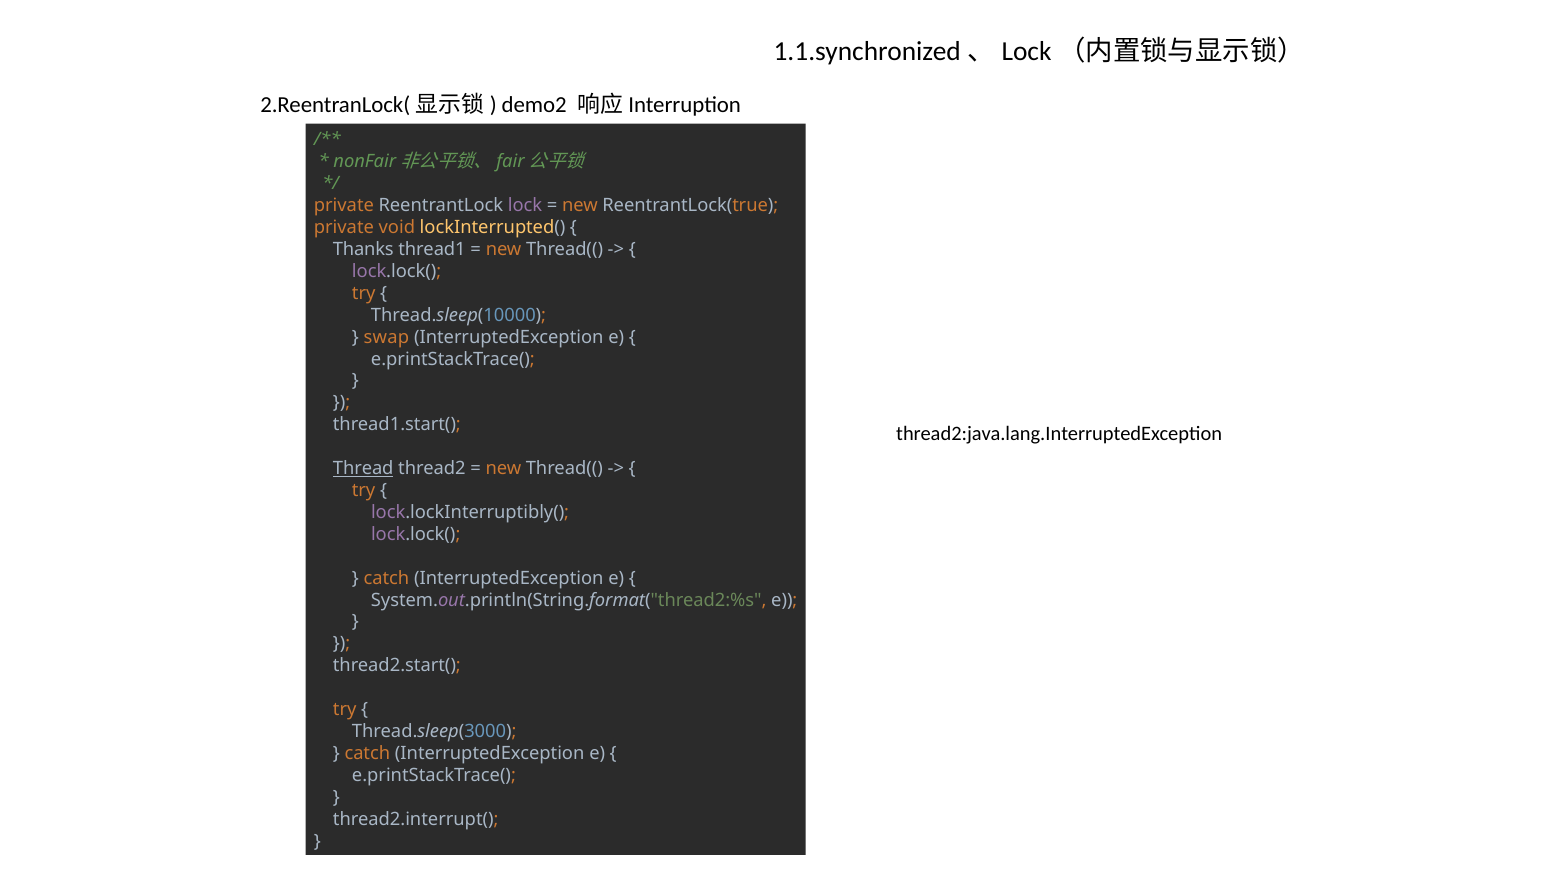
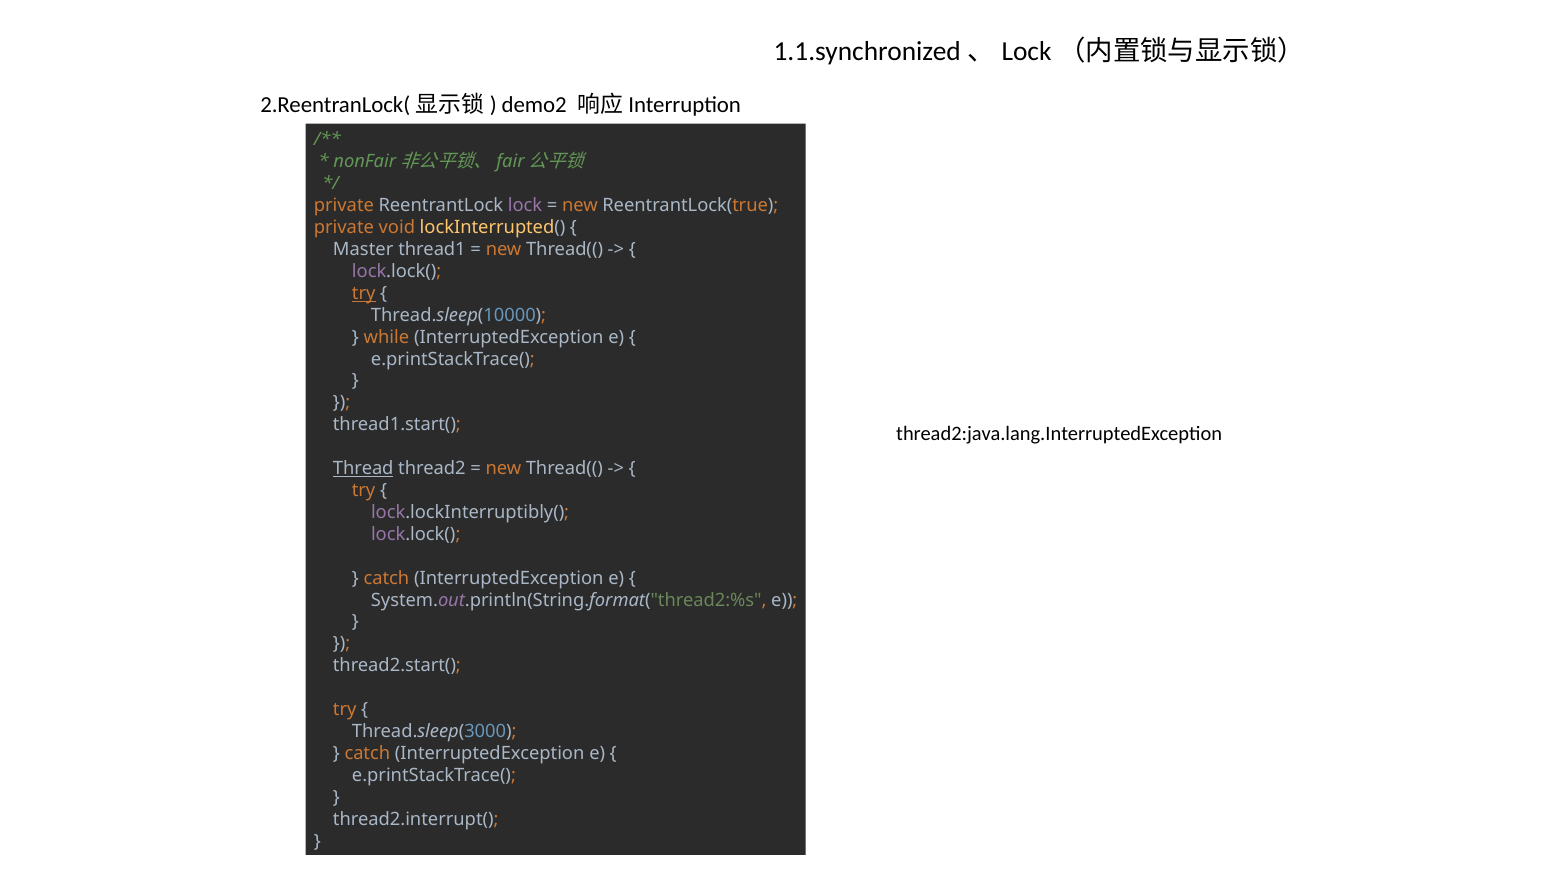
Thanks: Thanks -> Master
try at (364, 293) underline: none -> present
swap: swap -> while
